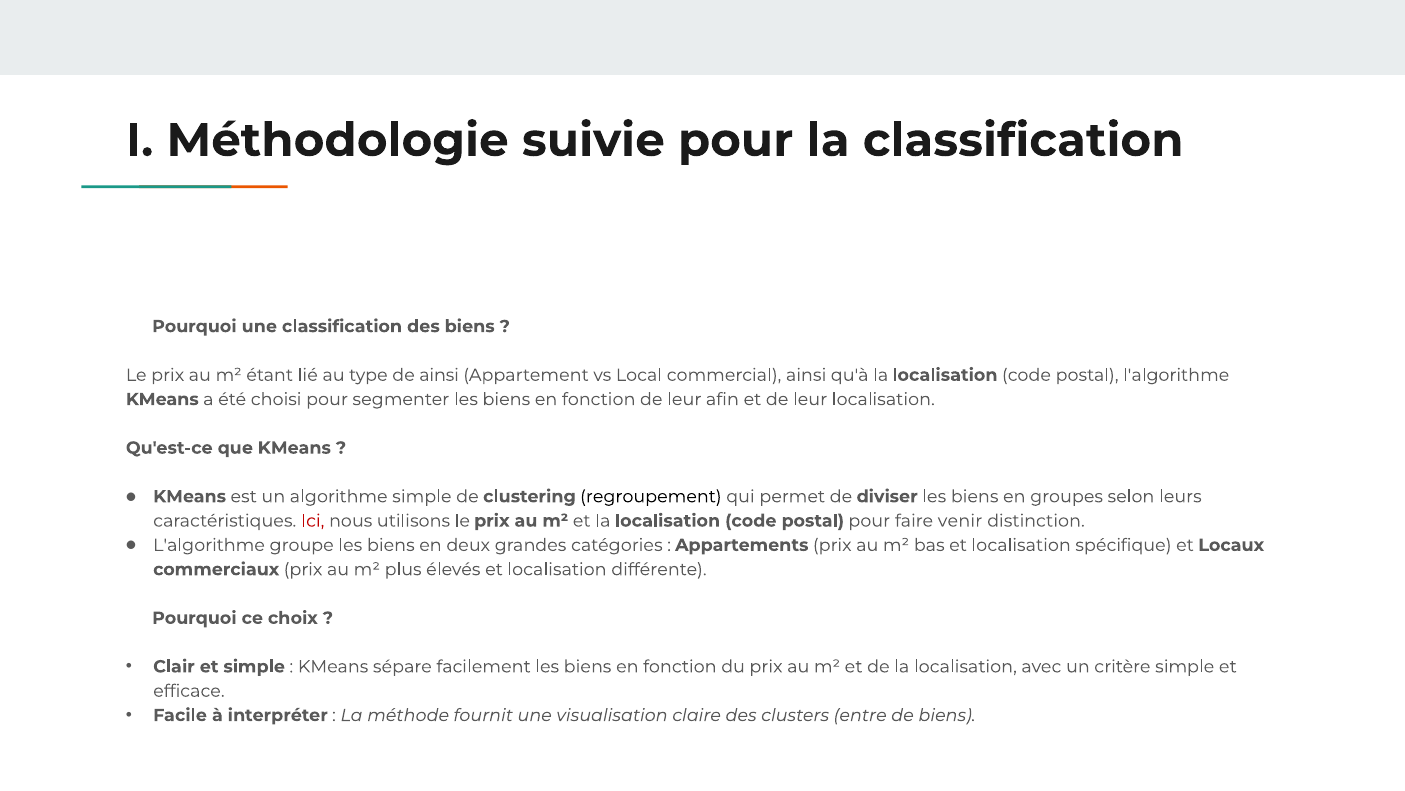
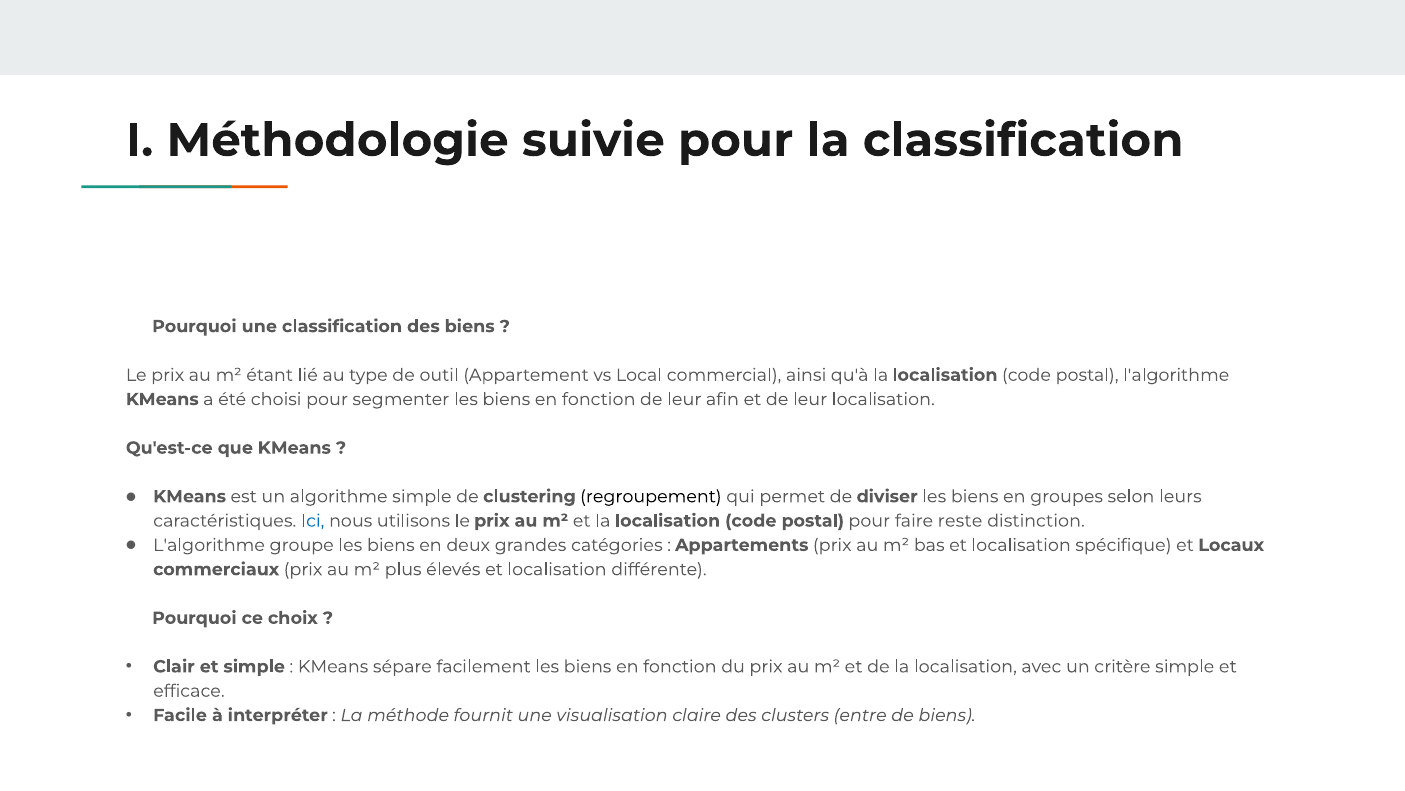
de ainsi: ainsi -> outil
Ici colour: red -> blue
venir: venir -> reste
